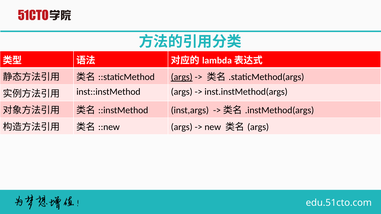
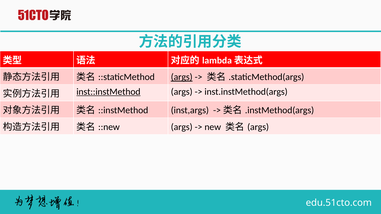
inst::instMethod underline: none -> present
